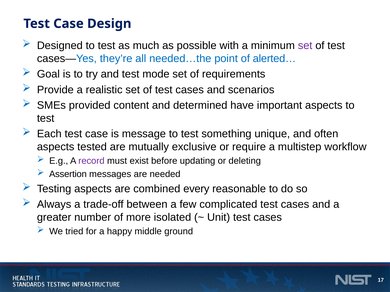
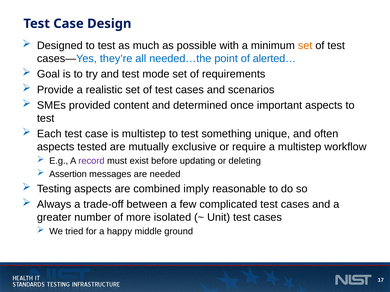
set at (305, 46) colour: purple -> orange
have: have -> once
is message: message -> multistep
every: every -> imply
